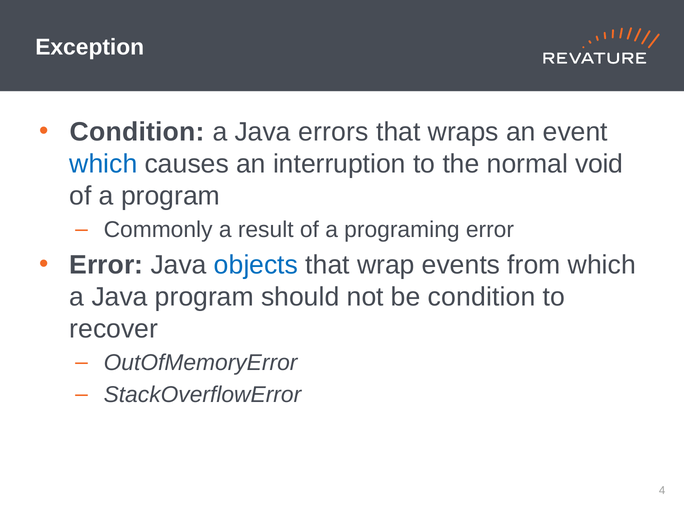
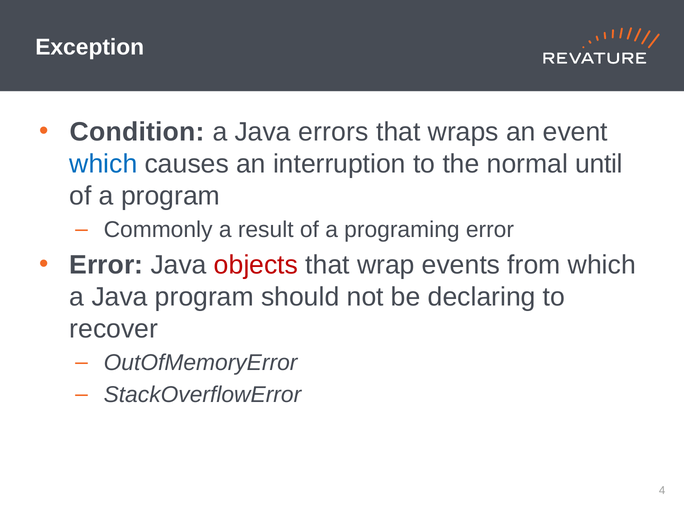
void: void -> until
objects colour: blue -> red
be condition: condition -> declaring
